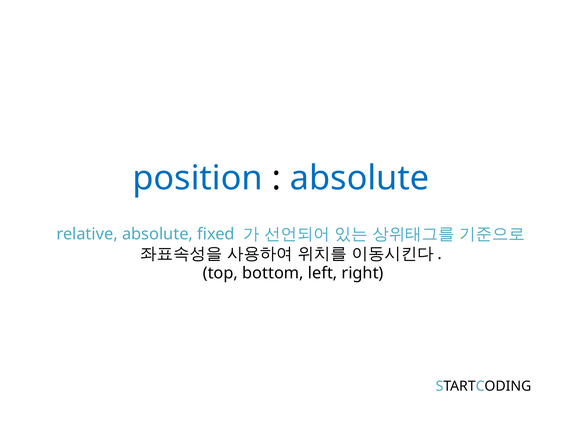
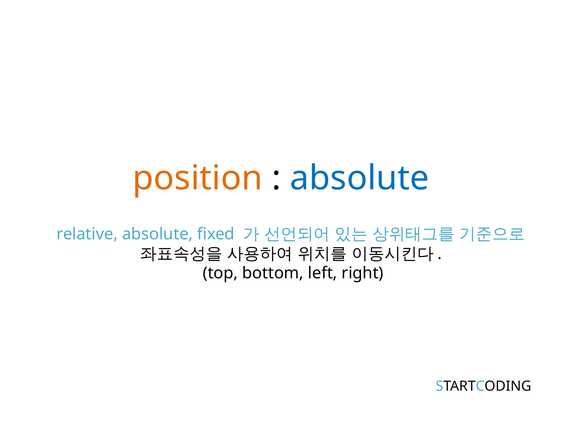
position colour: blue -> orange
